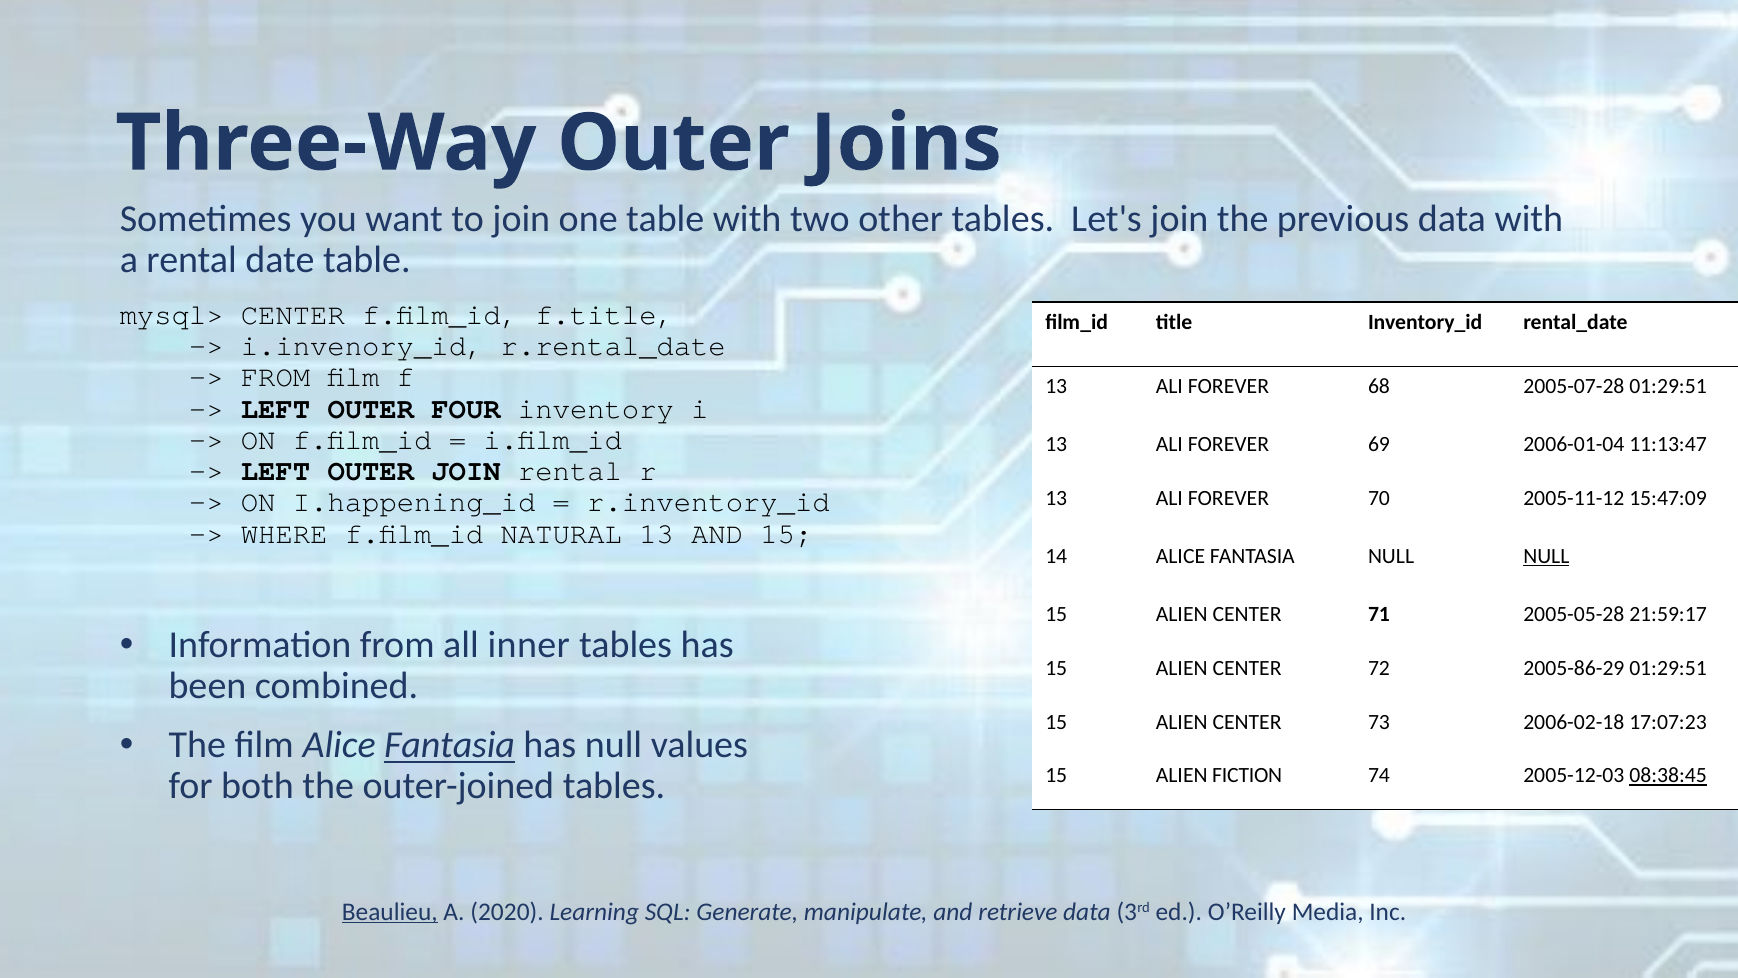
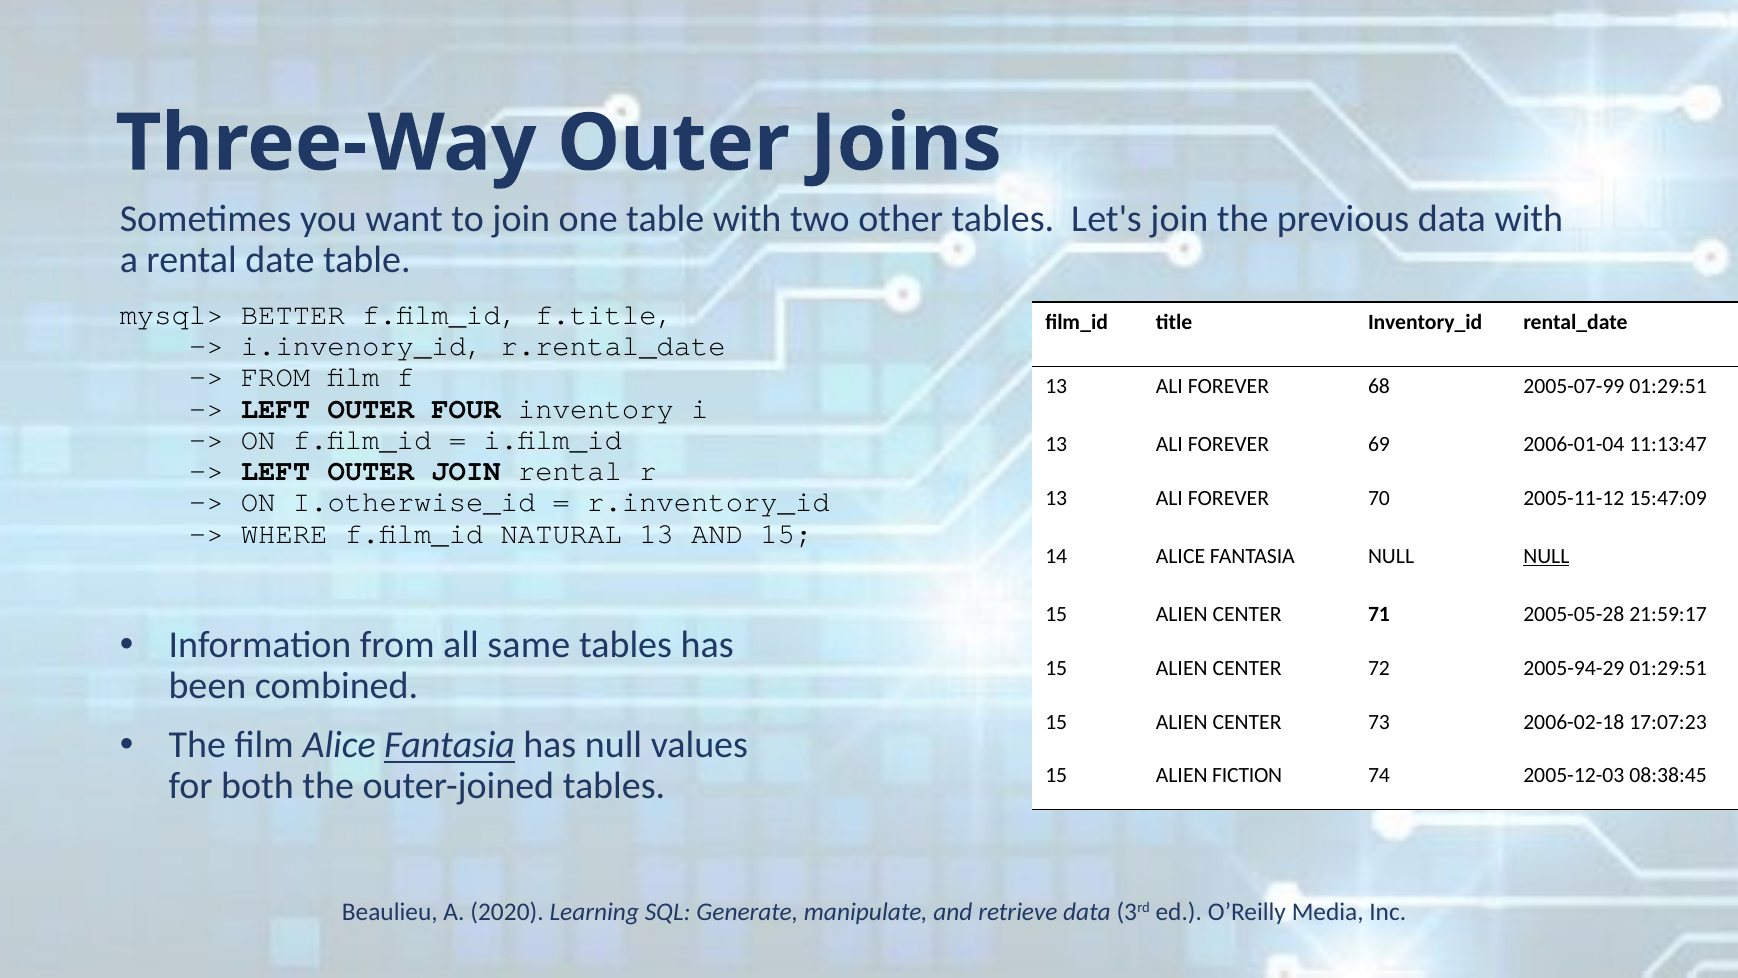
mysql> CENTER: CENTER -> BETTER
2005-07-28: 2005-07-28 -> 2005-07-99
I.happening_id: I.happening_id -> I.otherwise_id
inner: inner -> same
2005-86-29: 2005-86-29 -> 2005-94-29
08:38:45 underline: present -> none
Beaulieu underline: present -> none
